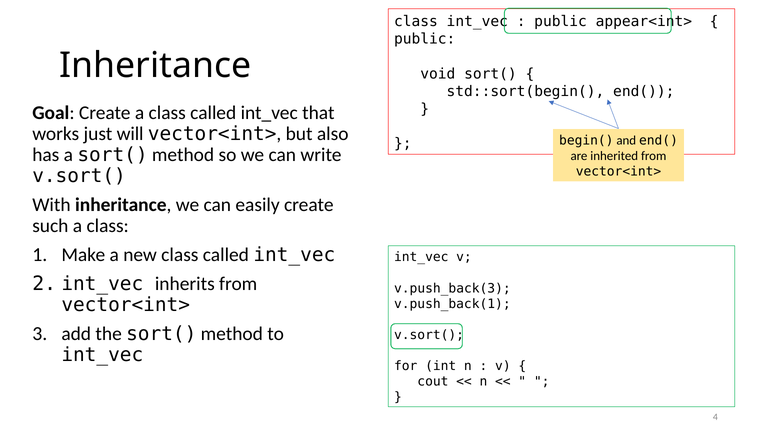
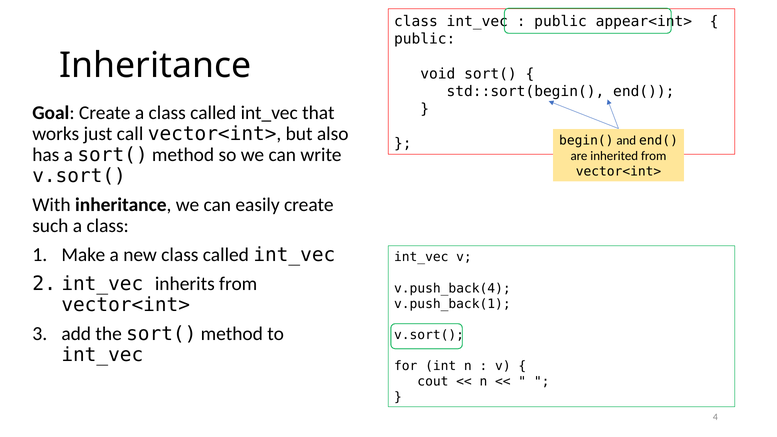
will: will -> call
v.push_back(3: v.push_back(3 -> v.push_back(4
